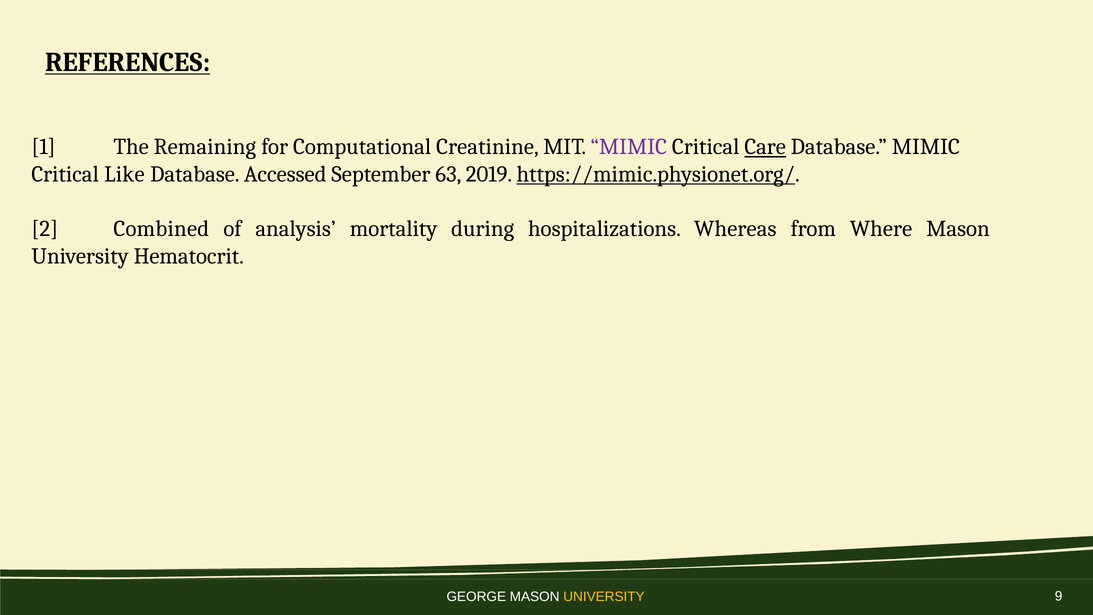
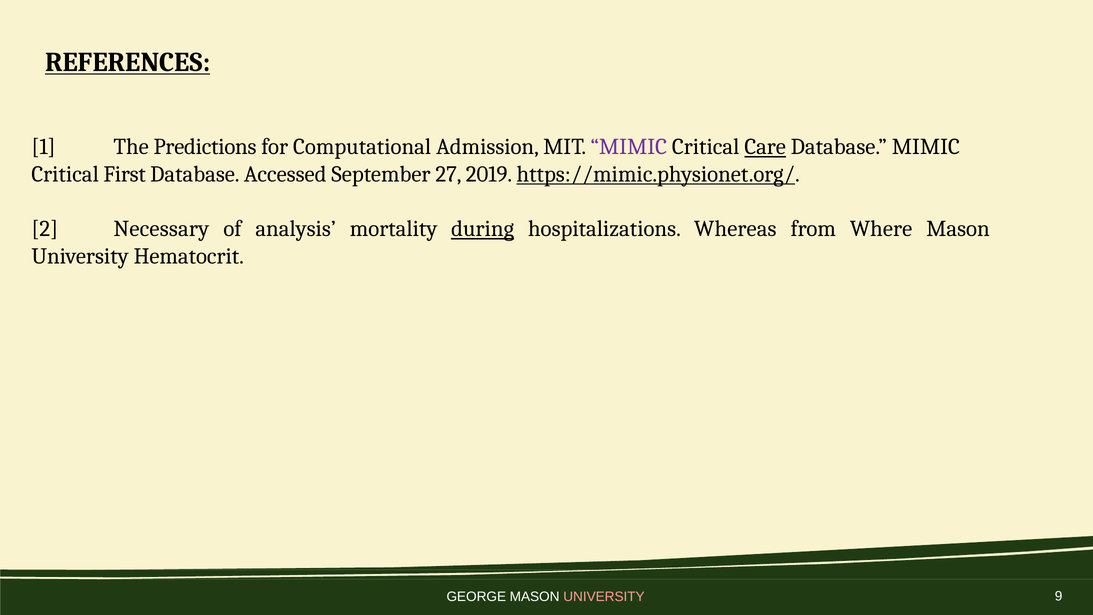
Remaining: Remaining -> Predictions
Creatinine: Creatinine -> Admission
Like: Like -> First
63: 63 -> 27
Combined: Combined -> Necessary
during underline: none -> present
UNIVERSITY at (604, 597) colour: yellow -> pink
